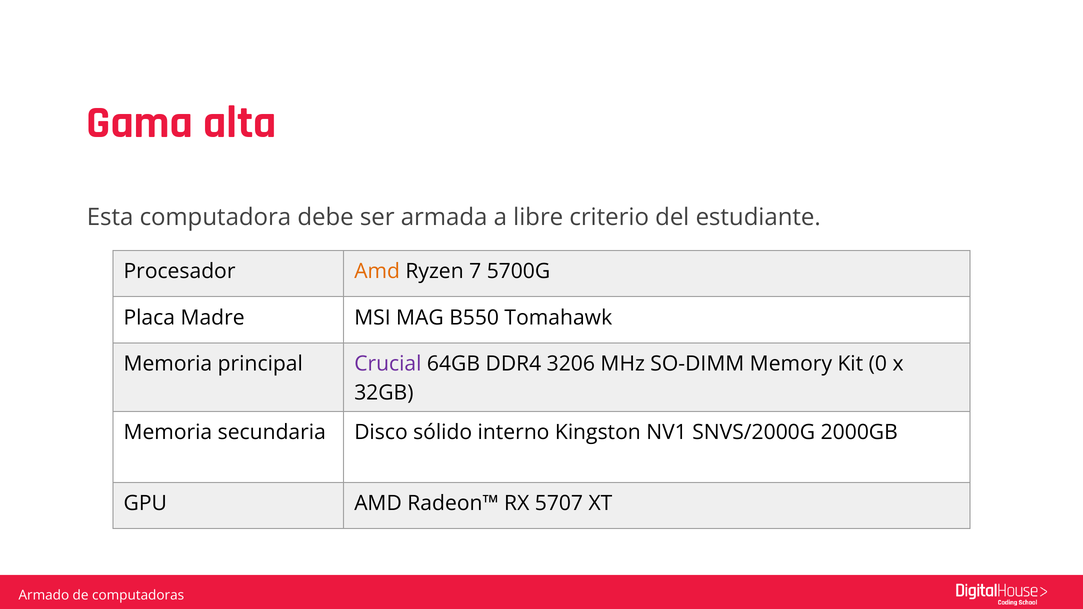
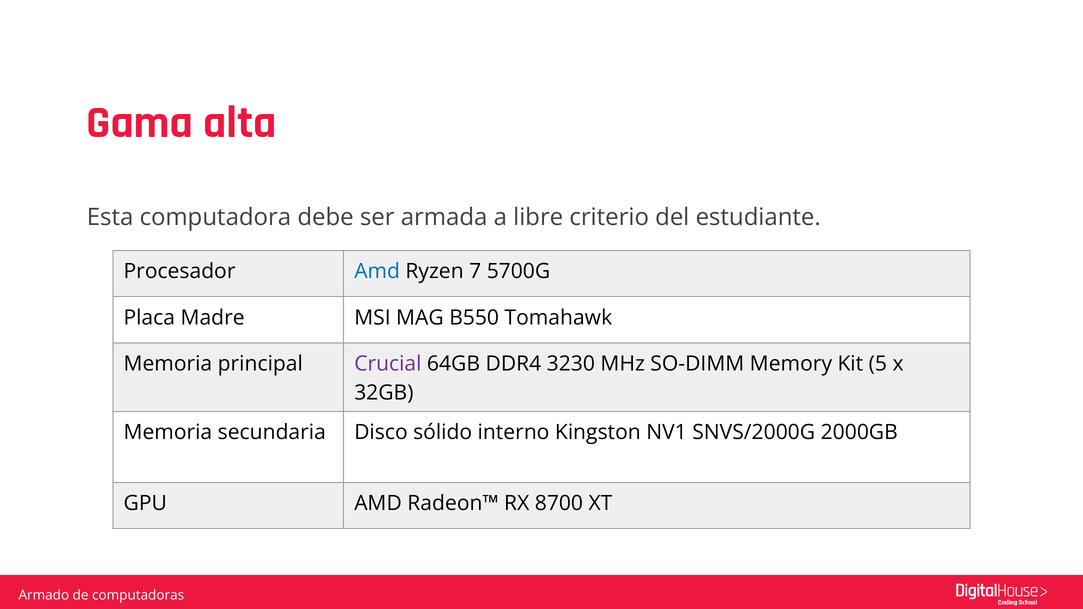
Amd at (377, 271) colour: orange -> blue
3206: 3206 -> 3230
0: 0 -> 5
5707: 5707 -> 8700
